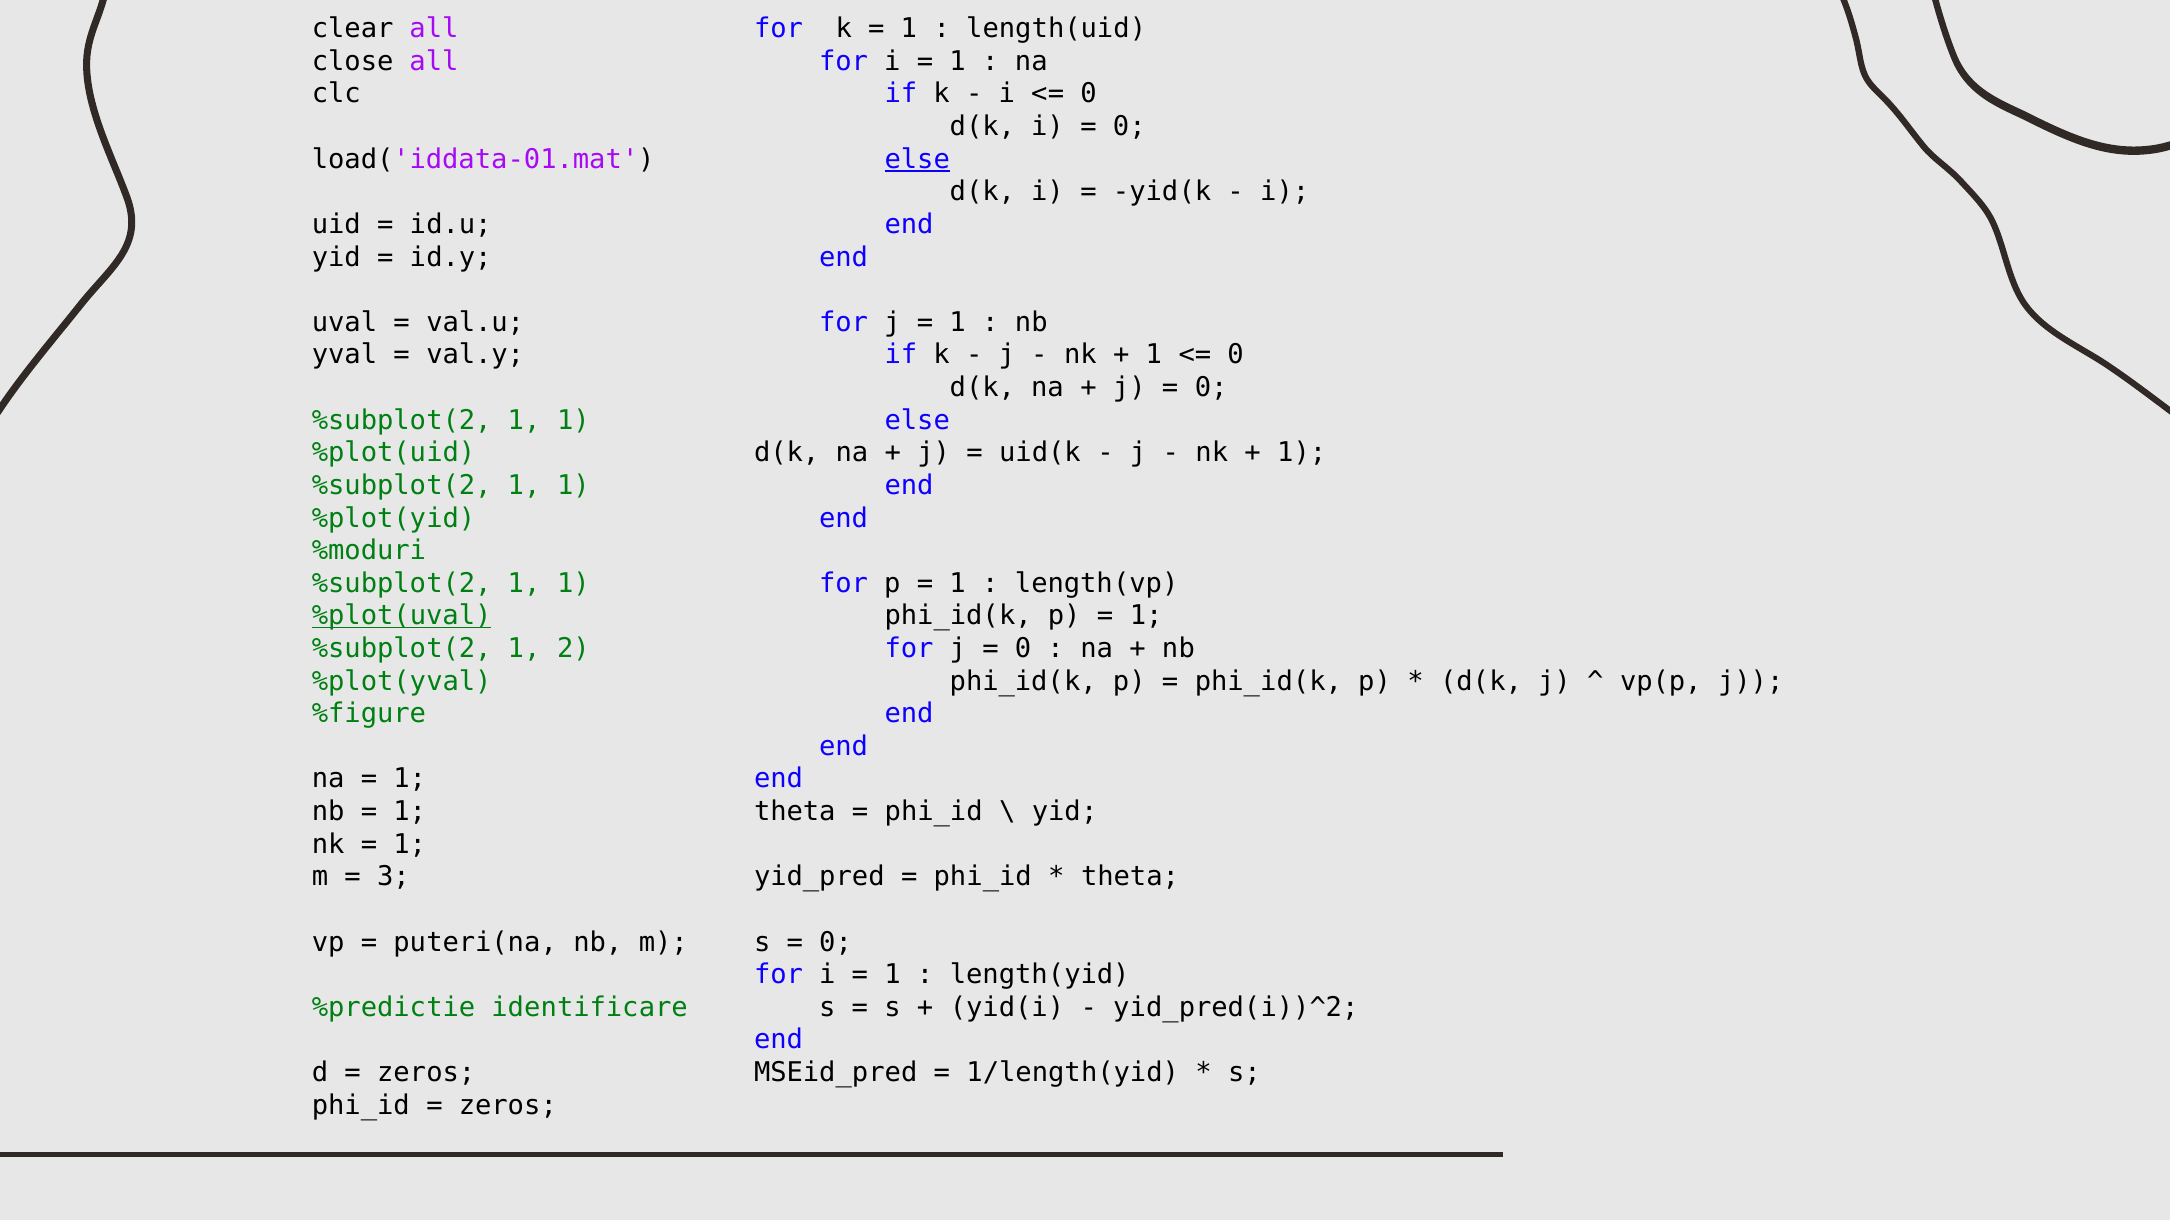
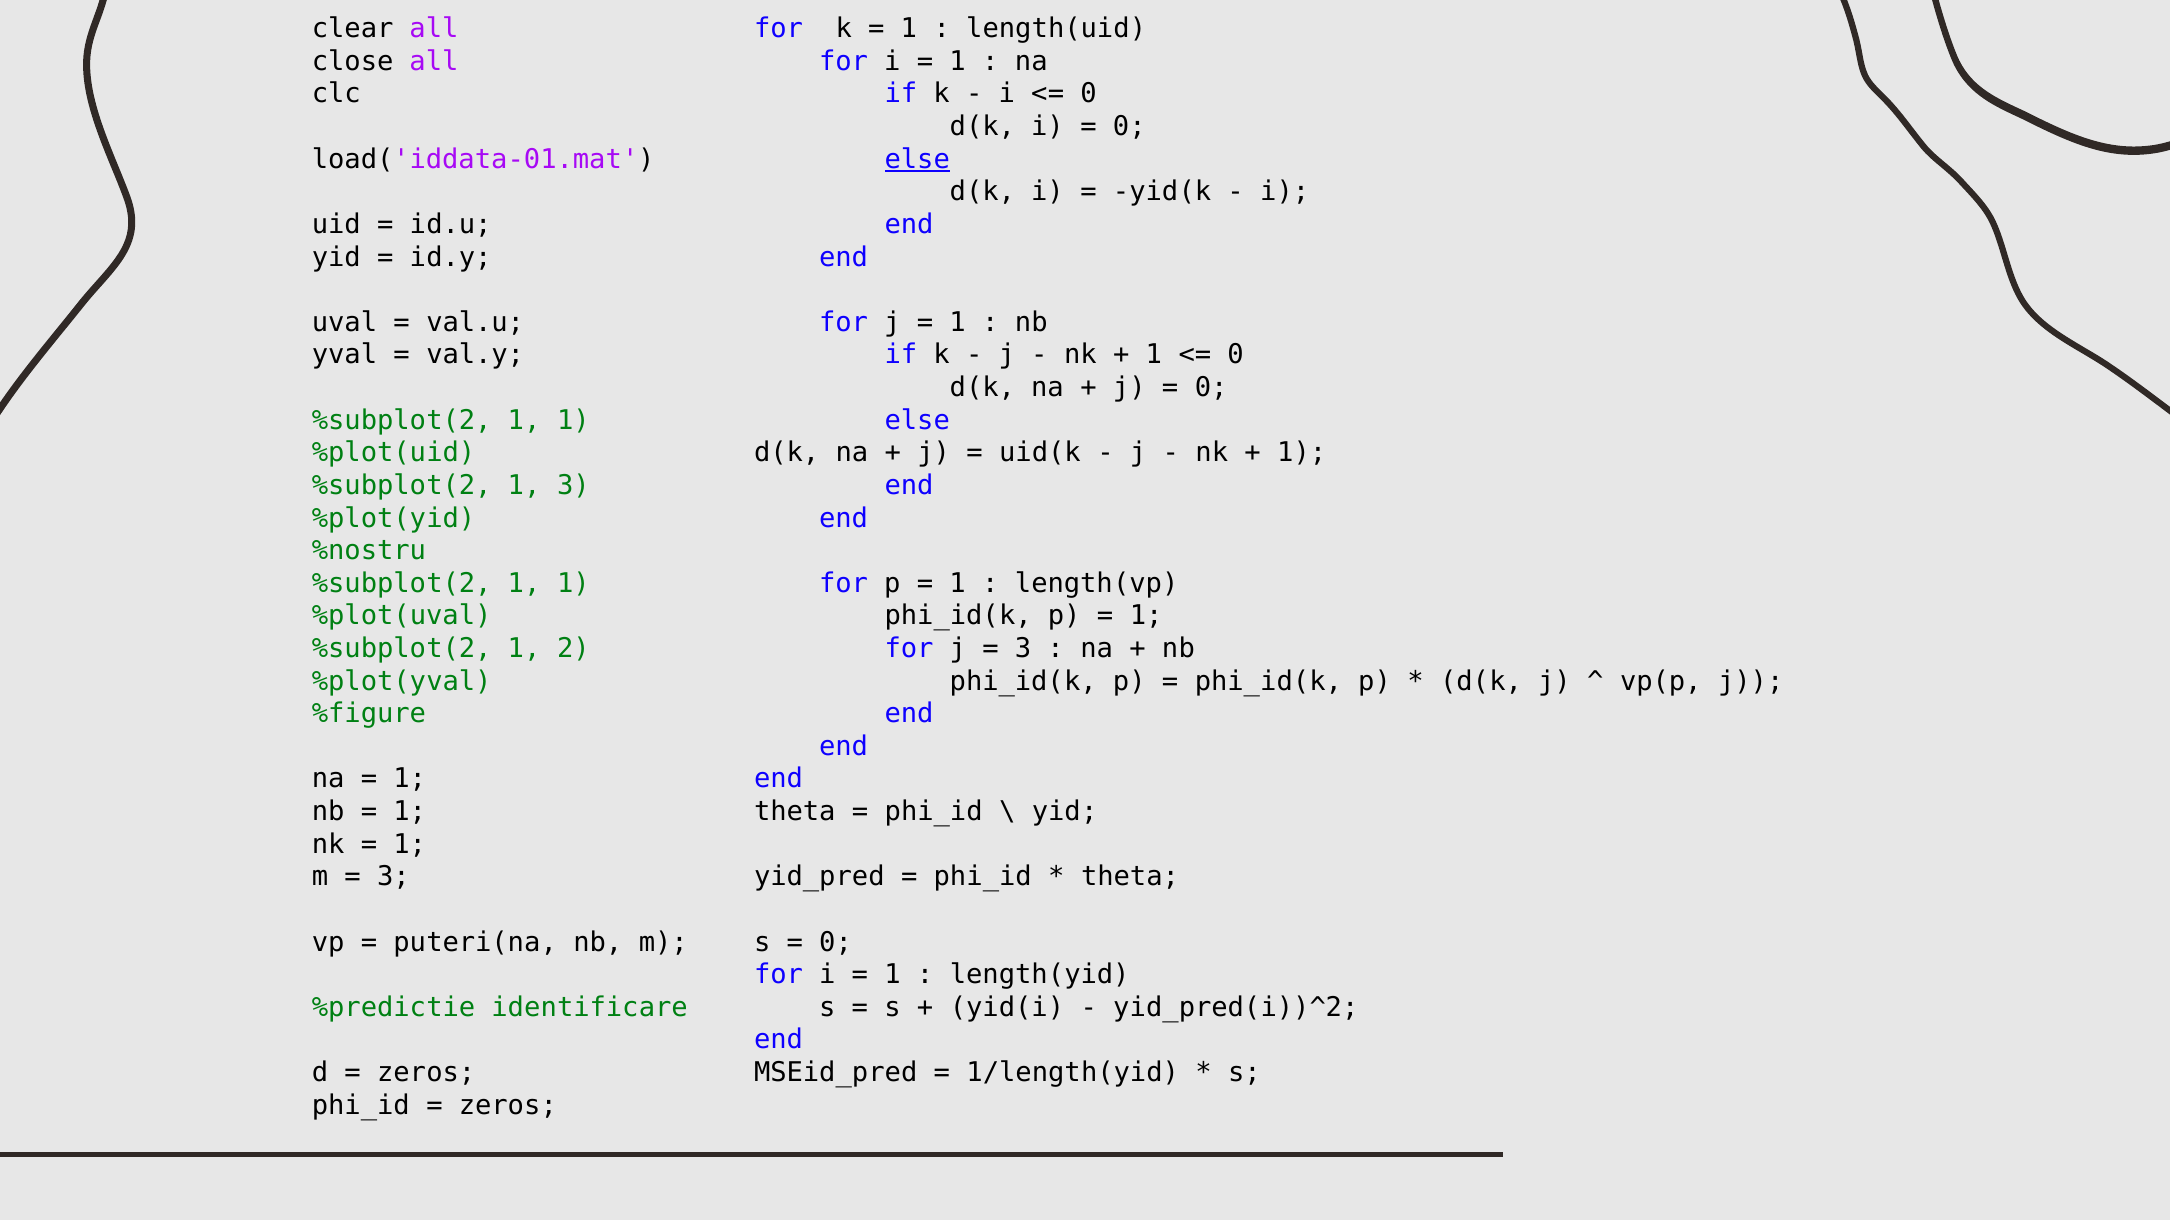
1 at (573, 486): 1 -> 3
%moduri: %moduri -> %nostru
%plot(uval underline: present -> none
0 at (1023, 649): 0 -> 3
